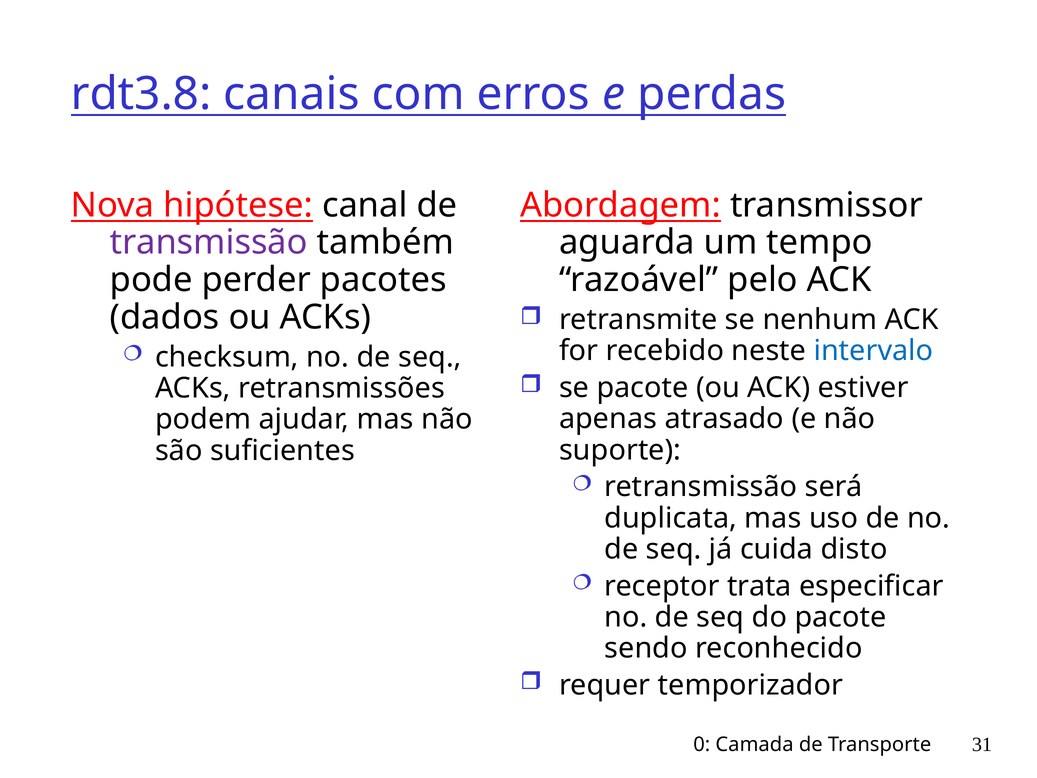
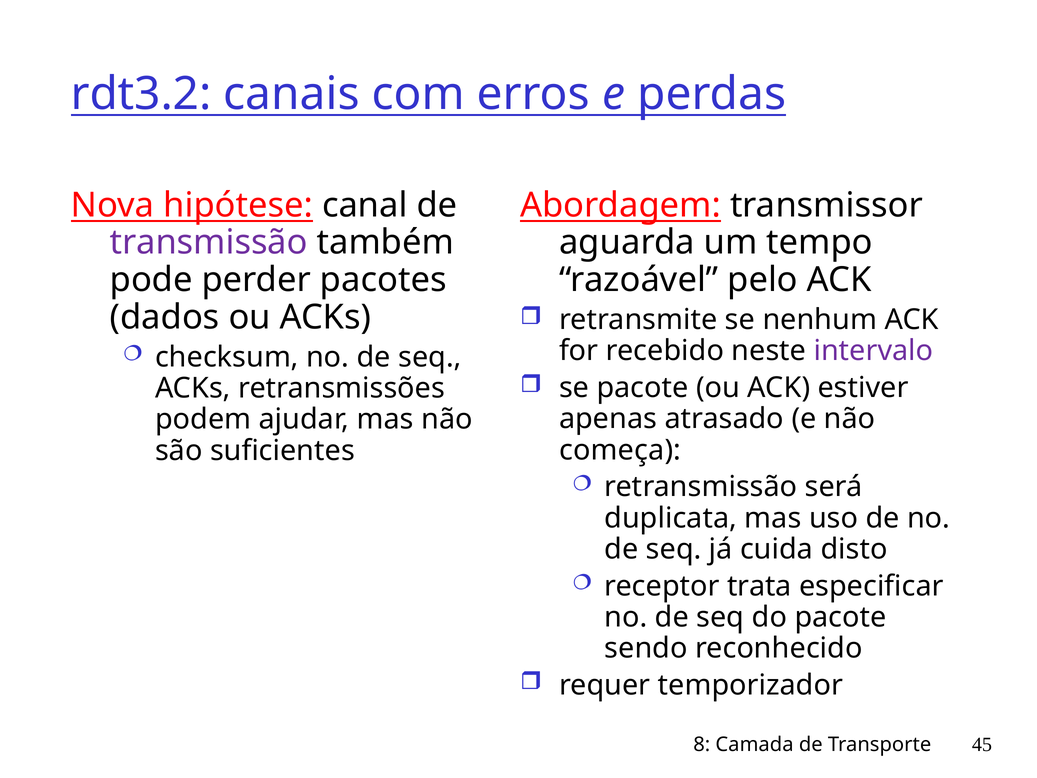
rdt3.8: rdt3.8 -> rdt3.2
intervalo colour: blue -> purple
suporte: suporte -> começa
0: 0 -> 8
31: 31 -> 45
